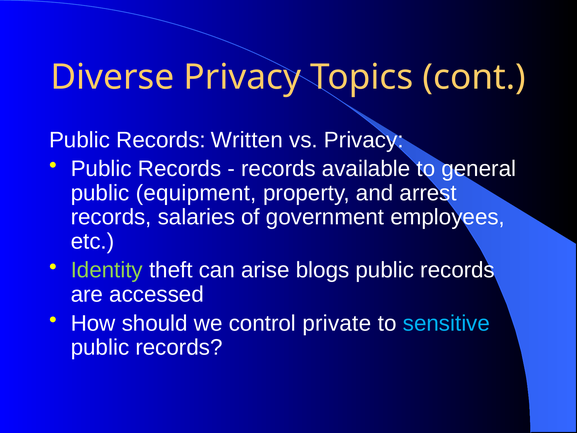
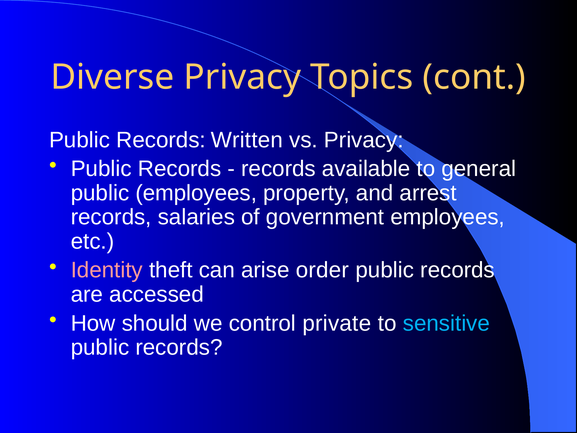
public equipment: equipment -> employees
Identity colour: light green -> pink
blogs: blogs -> order
